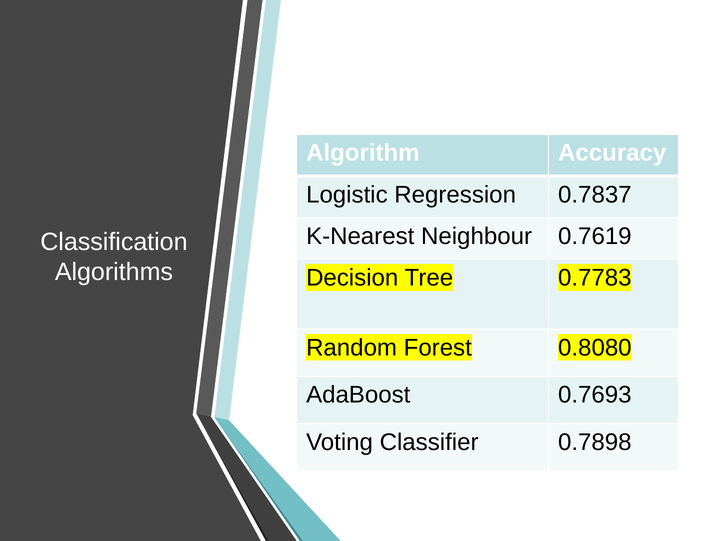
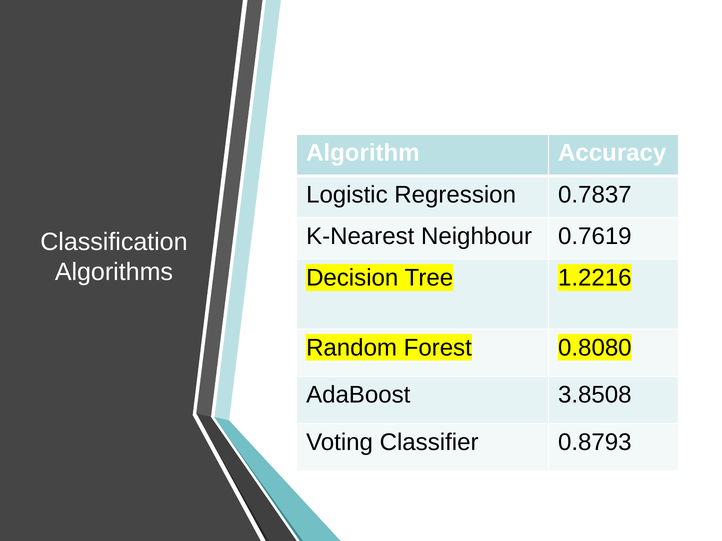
0.7783: 0.7783 -> 1.2216
0.7693: 0.7693 -> 3.8508
0.7898: 0.7898 -> 0.8793
